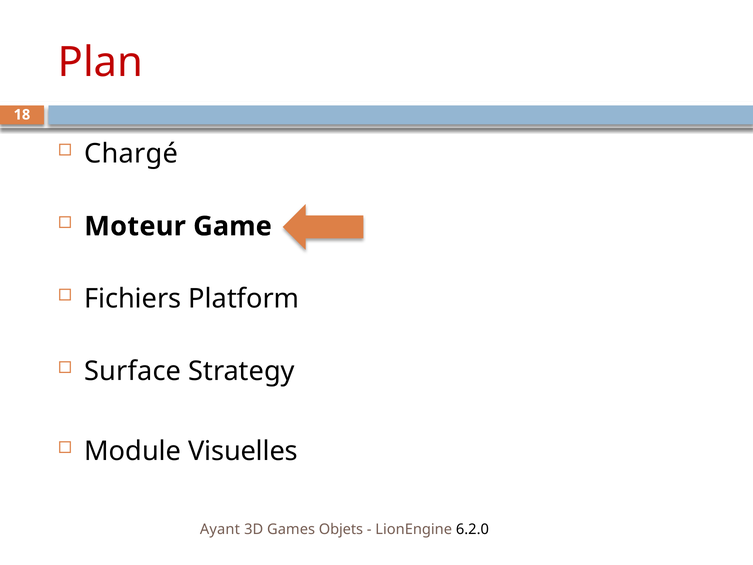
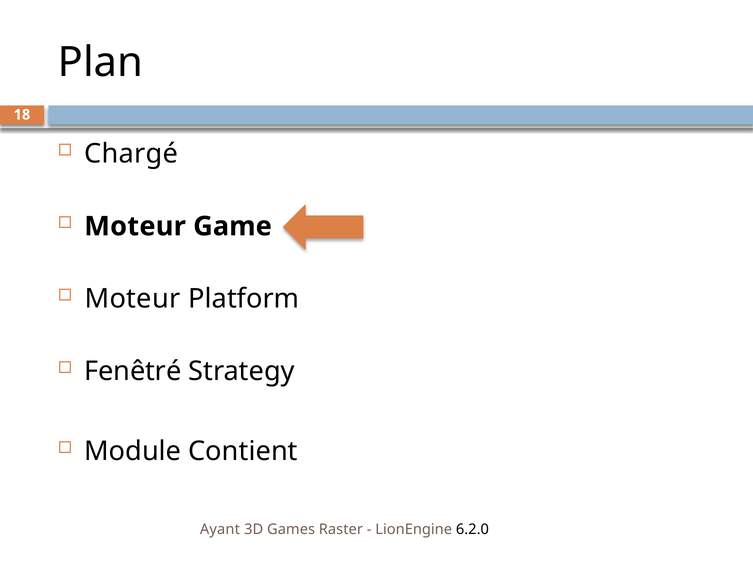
Plan colour: red -> black
Fichiers at (133, 299): Fichiers -> Moteur
Surface: Surface -> Fenêtré
Visuelles: Visuelles -> Contient
Objets: Objets -> Raster
